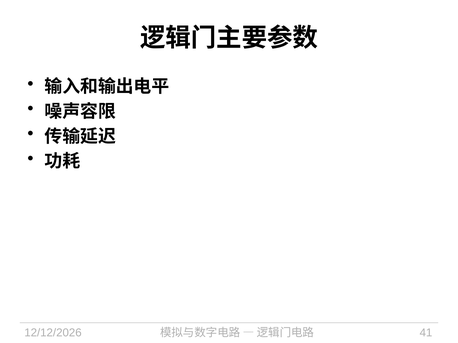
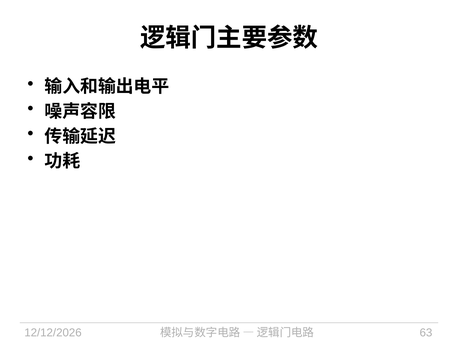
41: 41 -> 63
